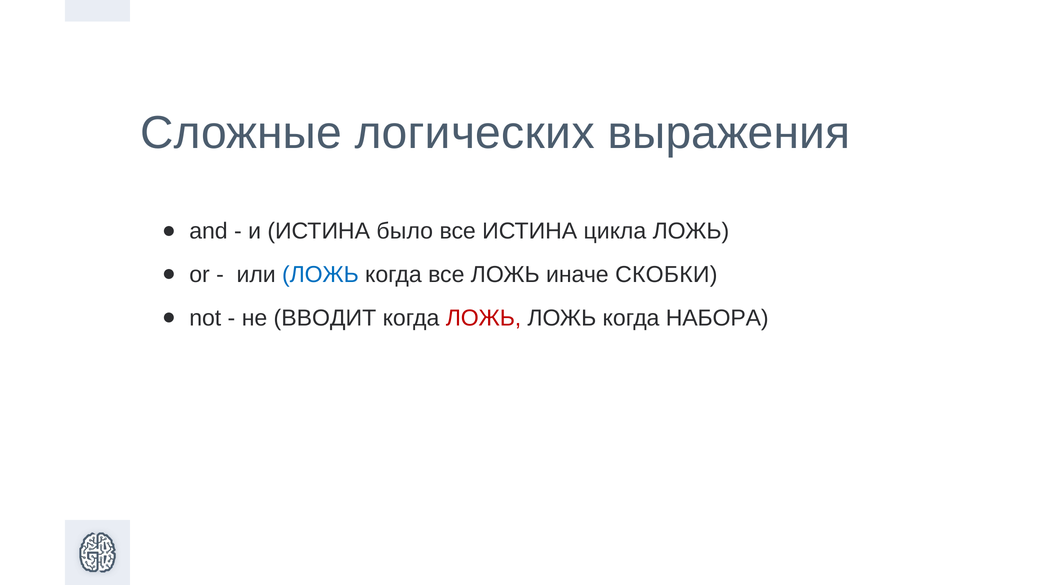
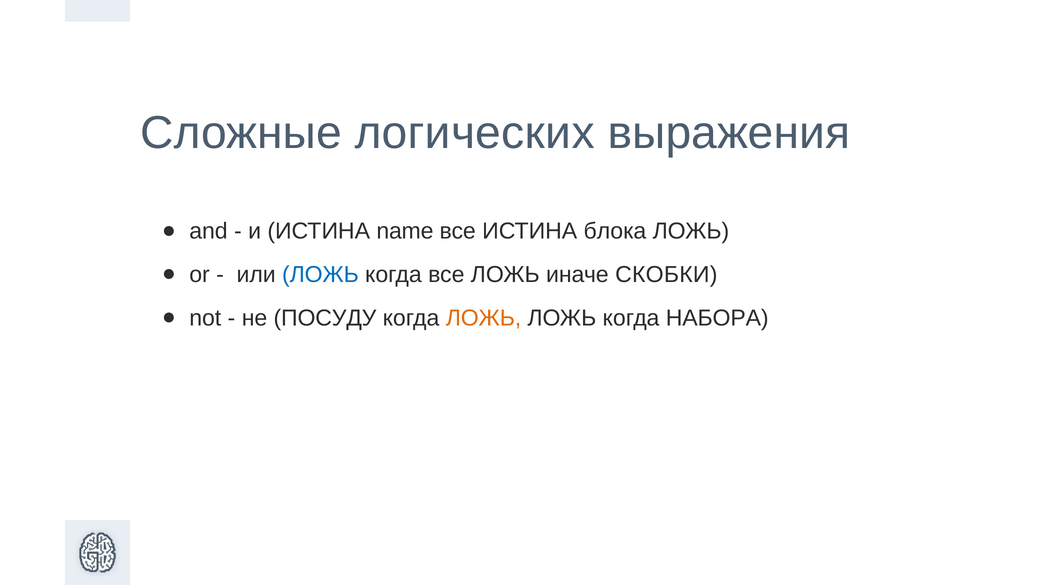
было: было -> name
цикла: цикла -> блока
ВВОДИТ: ВВОДИТ -> ПОСУДУ
ЛОЖЬ at (484, 318) colour: red -> orange
